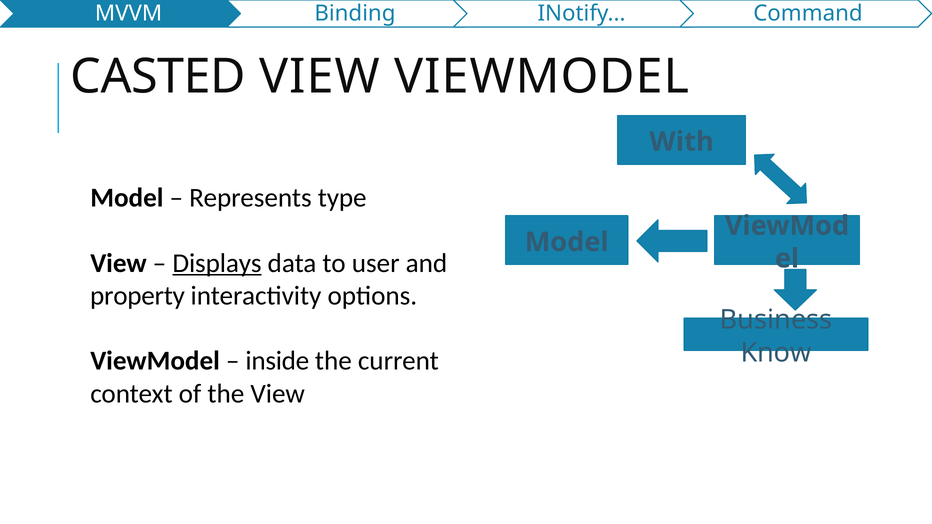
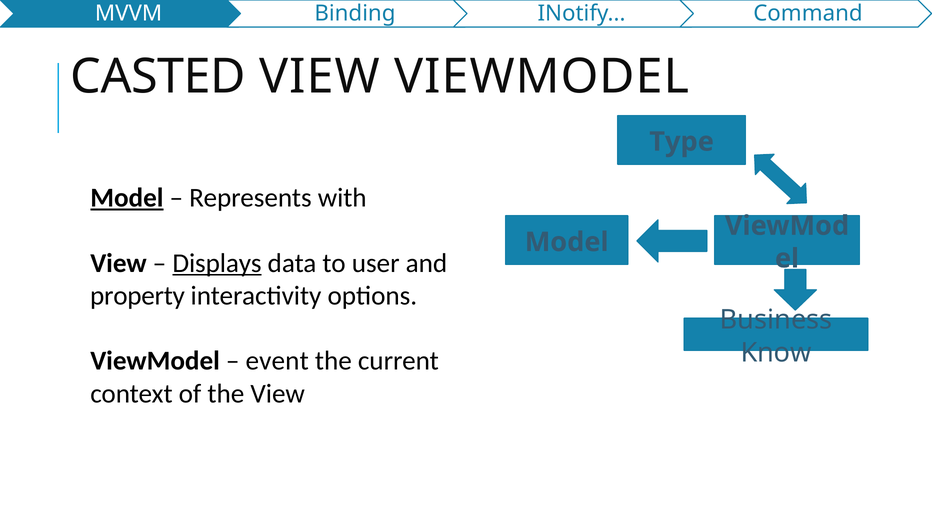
With: With -> Type
Model at (127, 198) underline: none -> present
type: type -> with
inside: inside -> event
